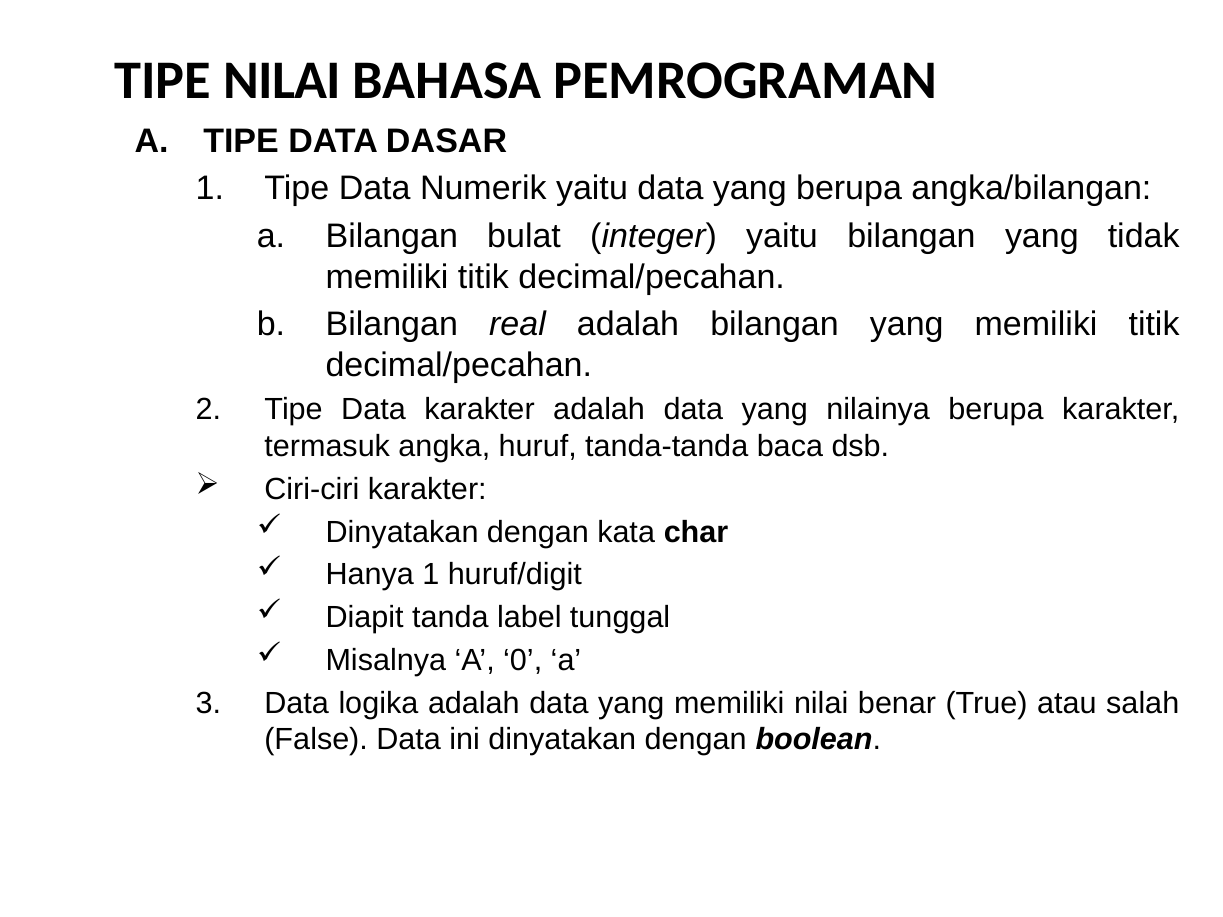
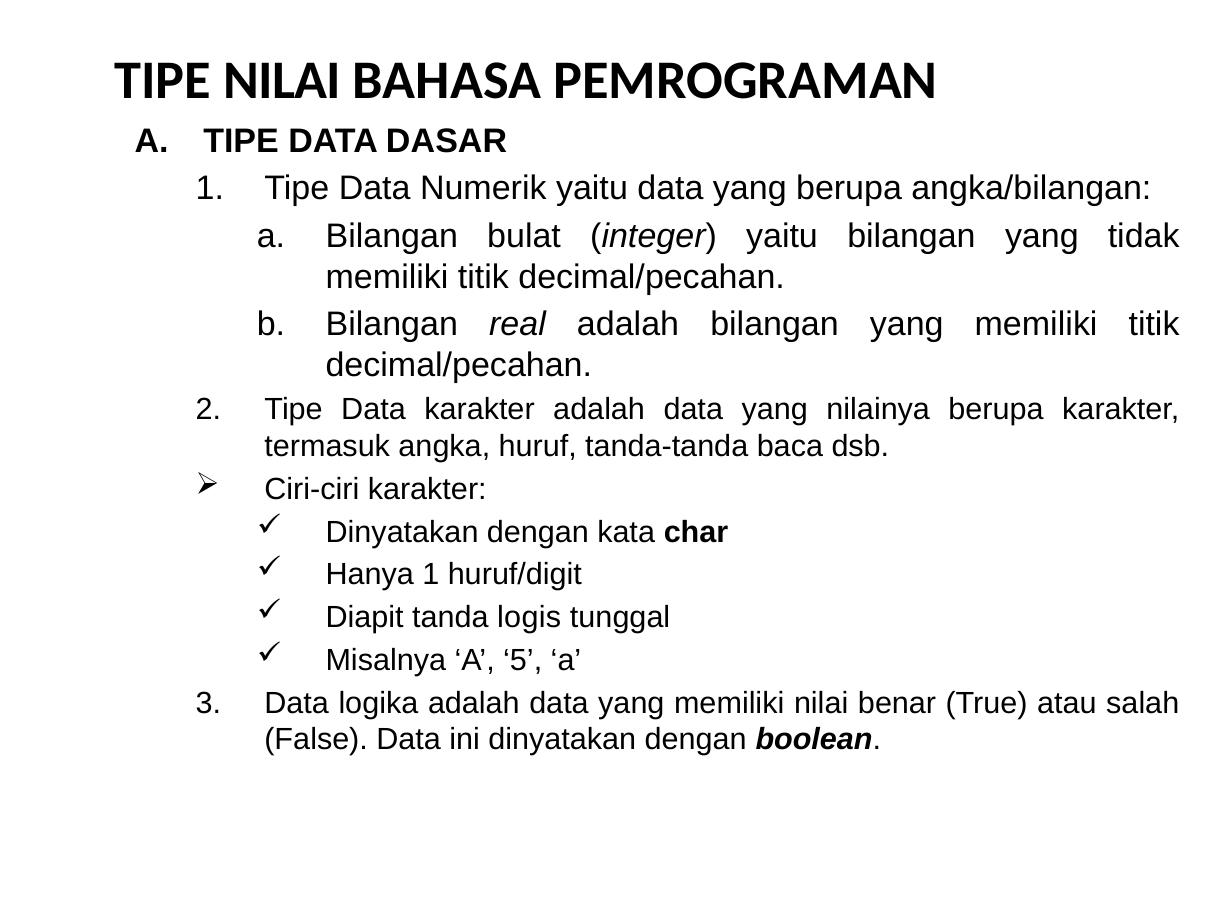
label: label -> logis
0: 0 -> 5
